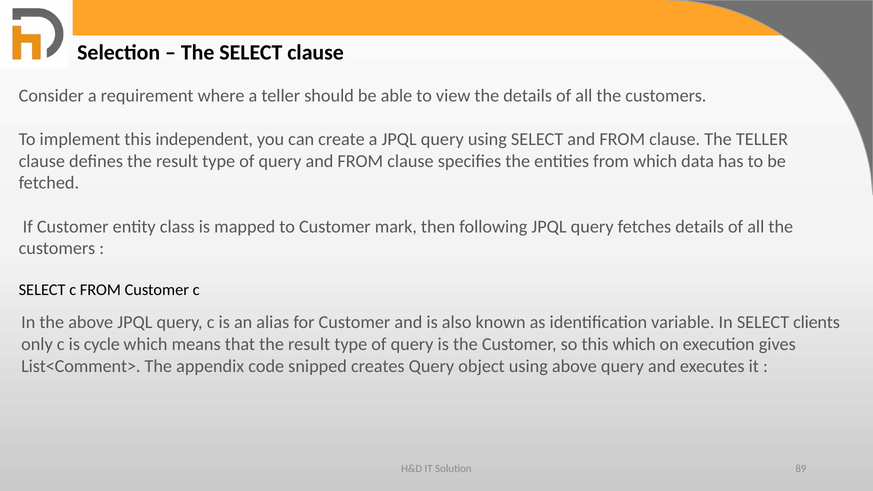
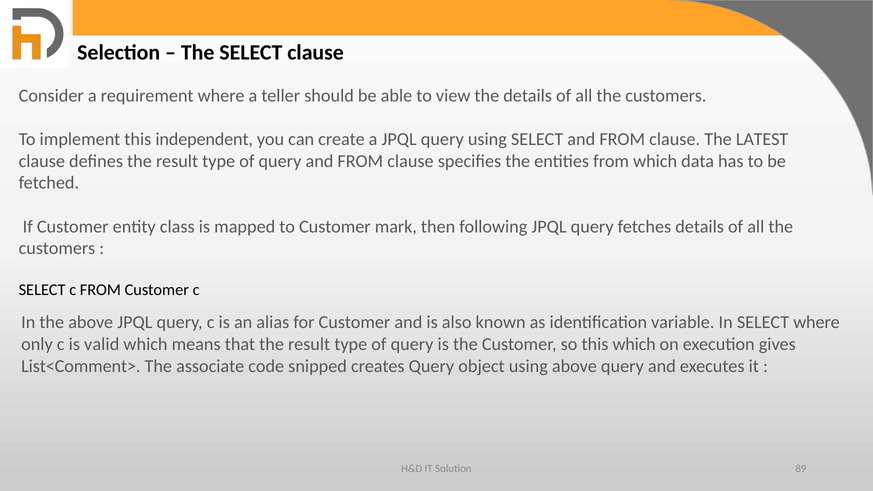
The TELLER: TELLER -> LATEST
SELECT clients: clients -> where
cycle: cycle -> valid
appendix: appendix -> associate
